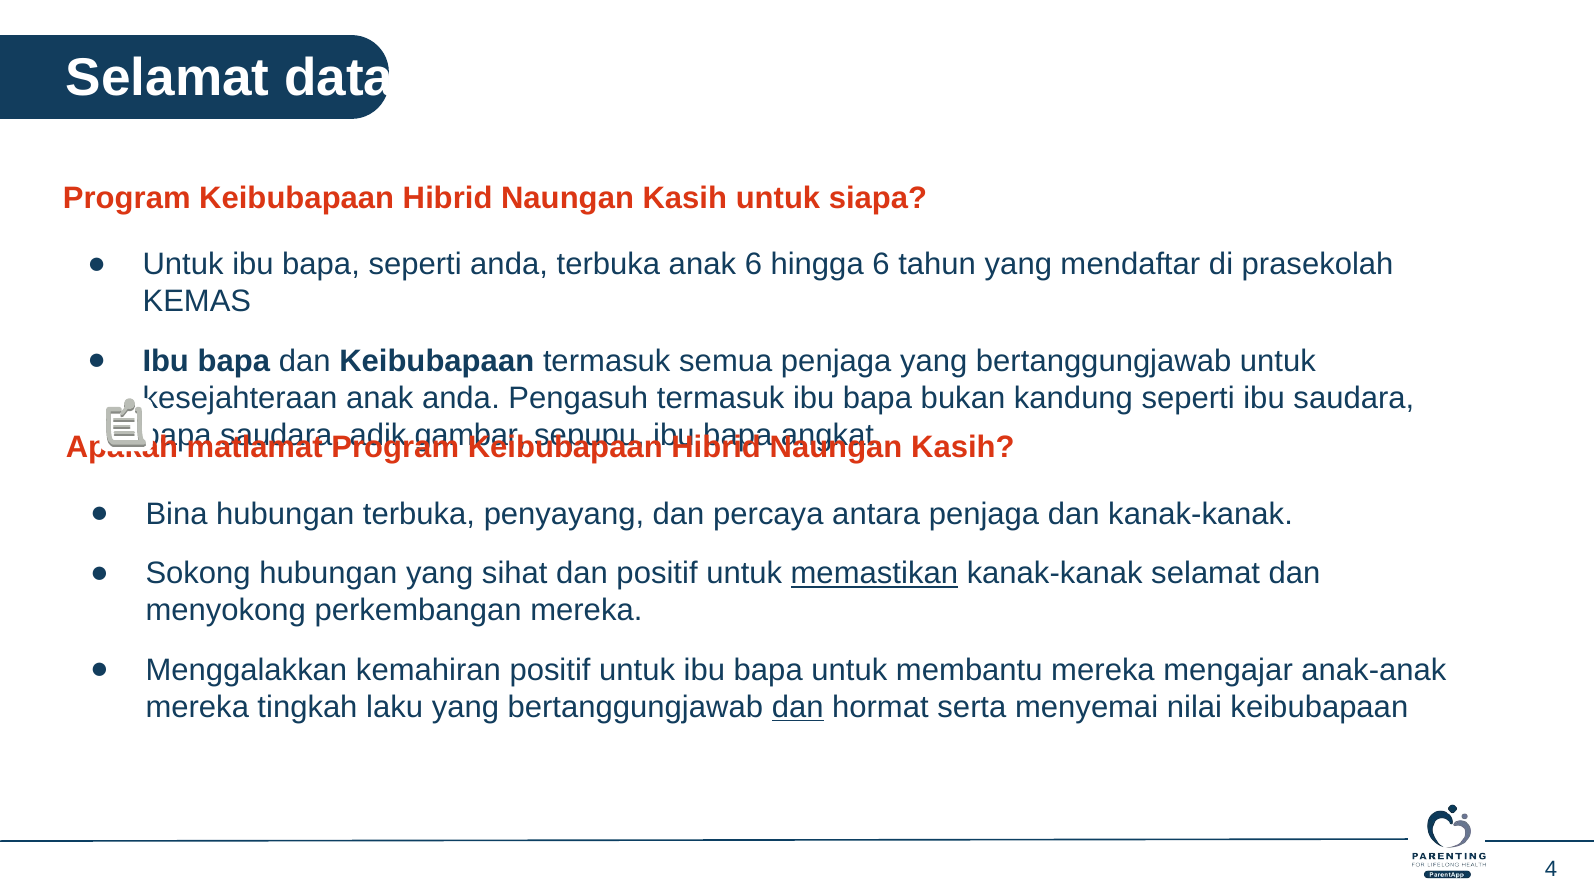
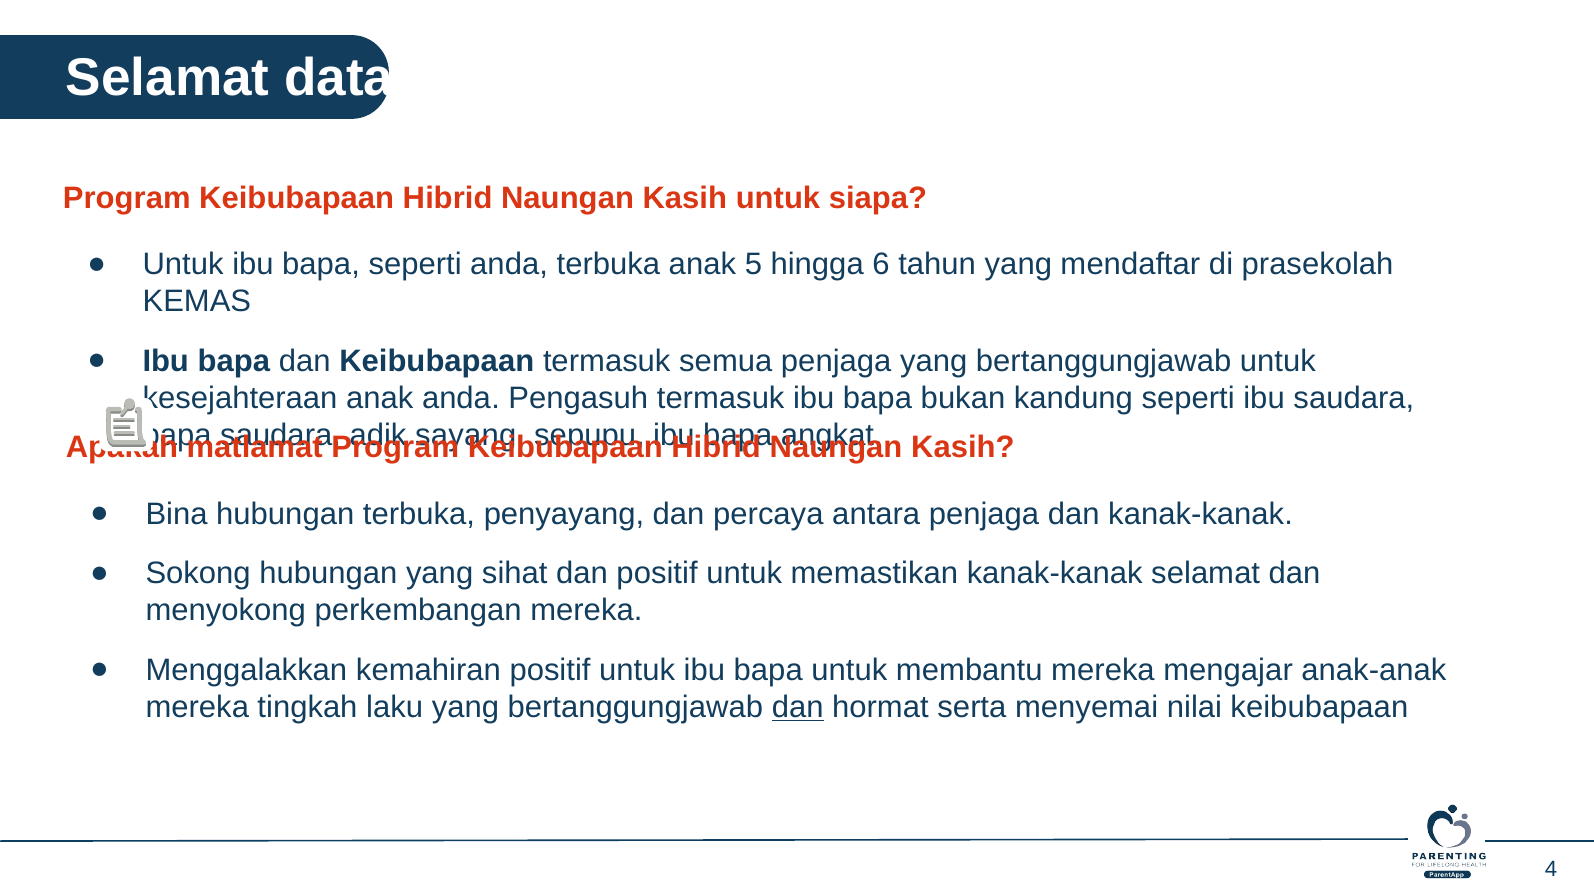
anak 6: 6 -> 5
gambar: gambar -> sayang
memastikan underline: present -> none
